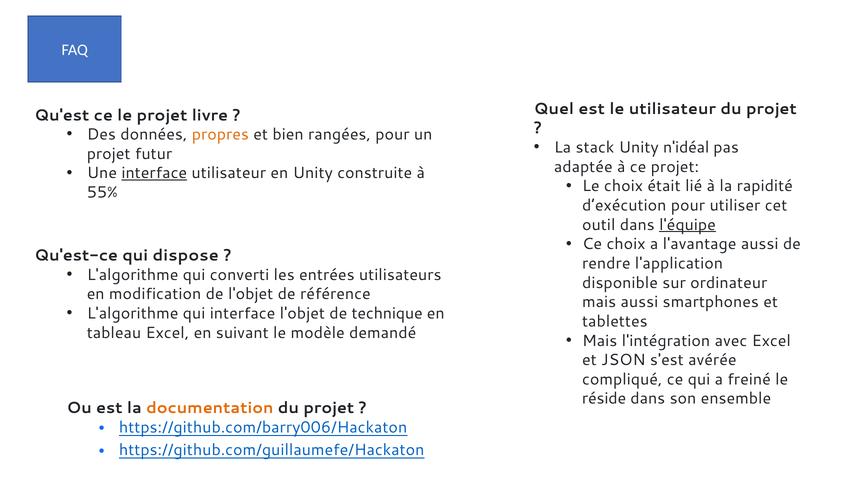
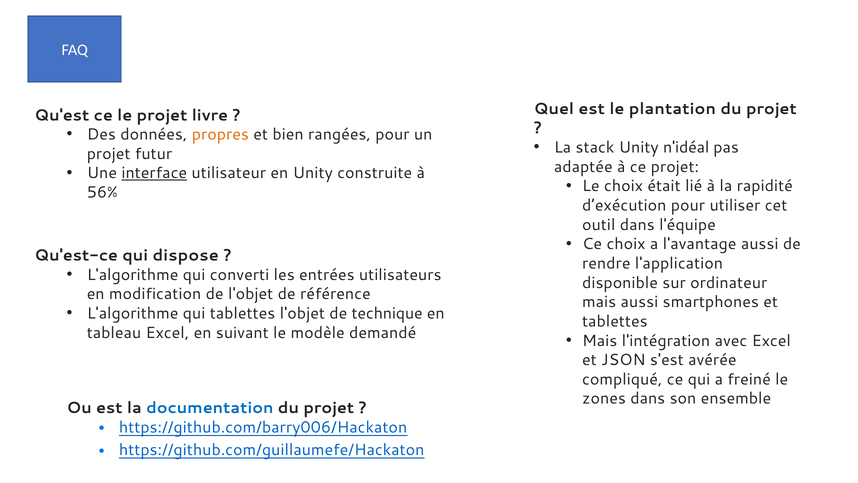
le utilisateur: utilisateur -> plantation
55%: 55% -> 56%
l'équipe underline: present -> none
qui interface: interface -> tablettes
réside: réside -> zones
documentation colour: orange -> blue
